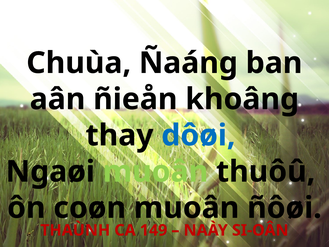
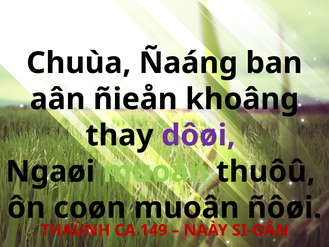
dôøi colour: blue -> purple
